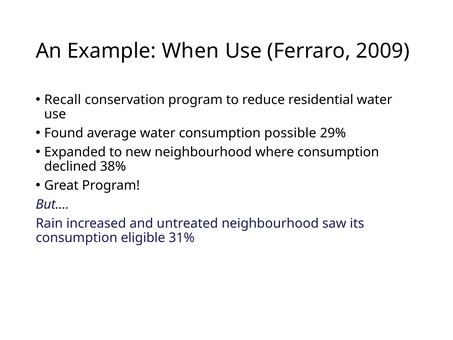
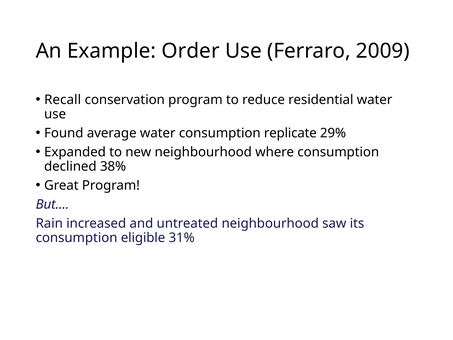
When: When -> Order
possible: possible -> replicate
